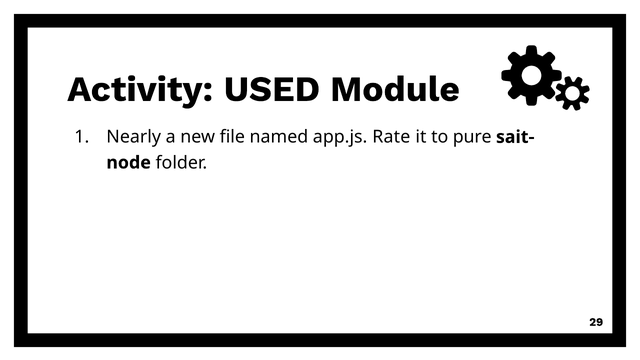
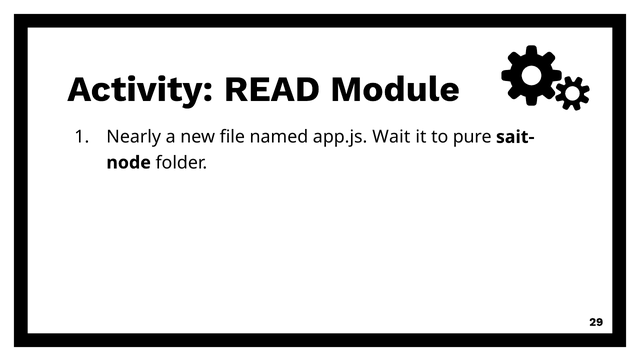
USED: USED -> READ
Rate: Rate -> Wait
